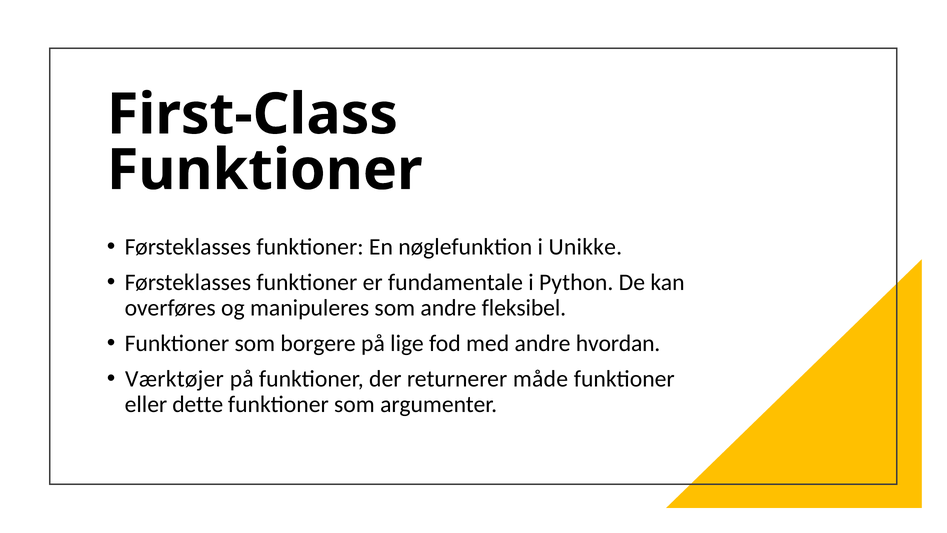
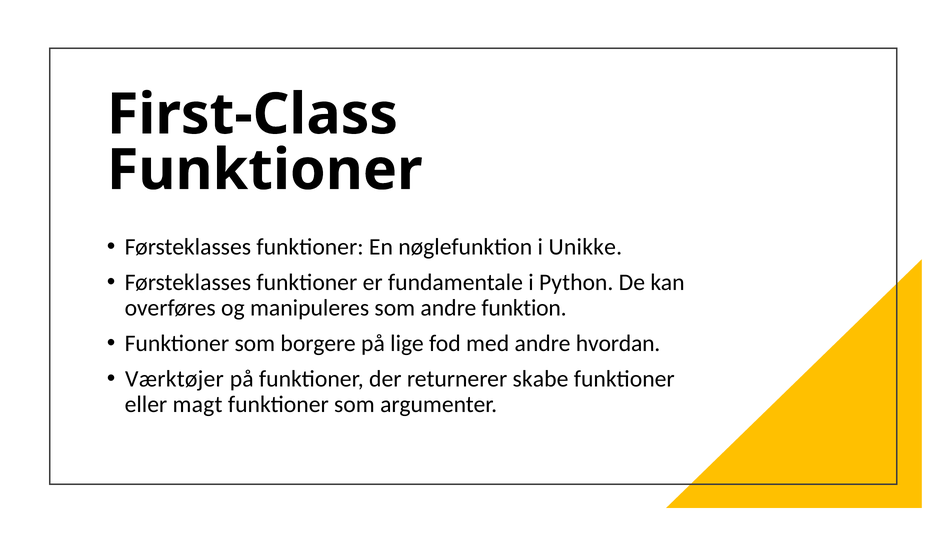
fleksibel: fleksibel -> funktion
måde: måde -> skabe
dette: dette -> magt
